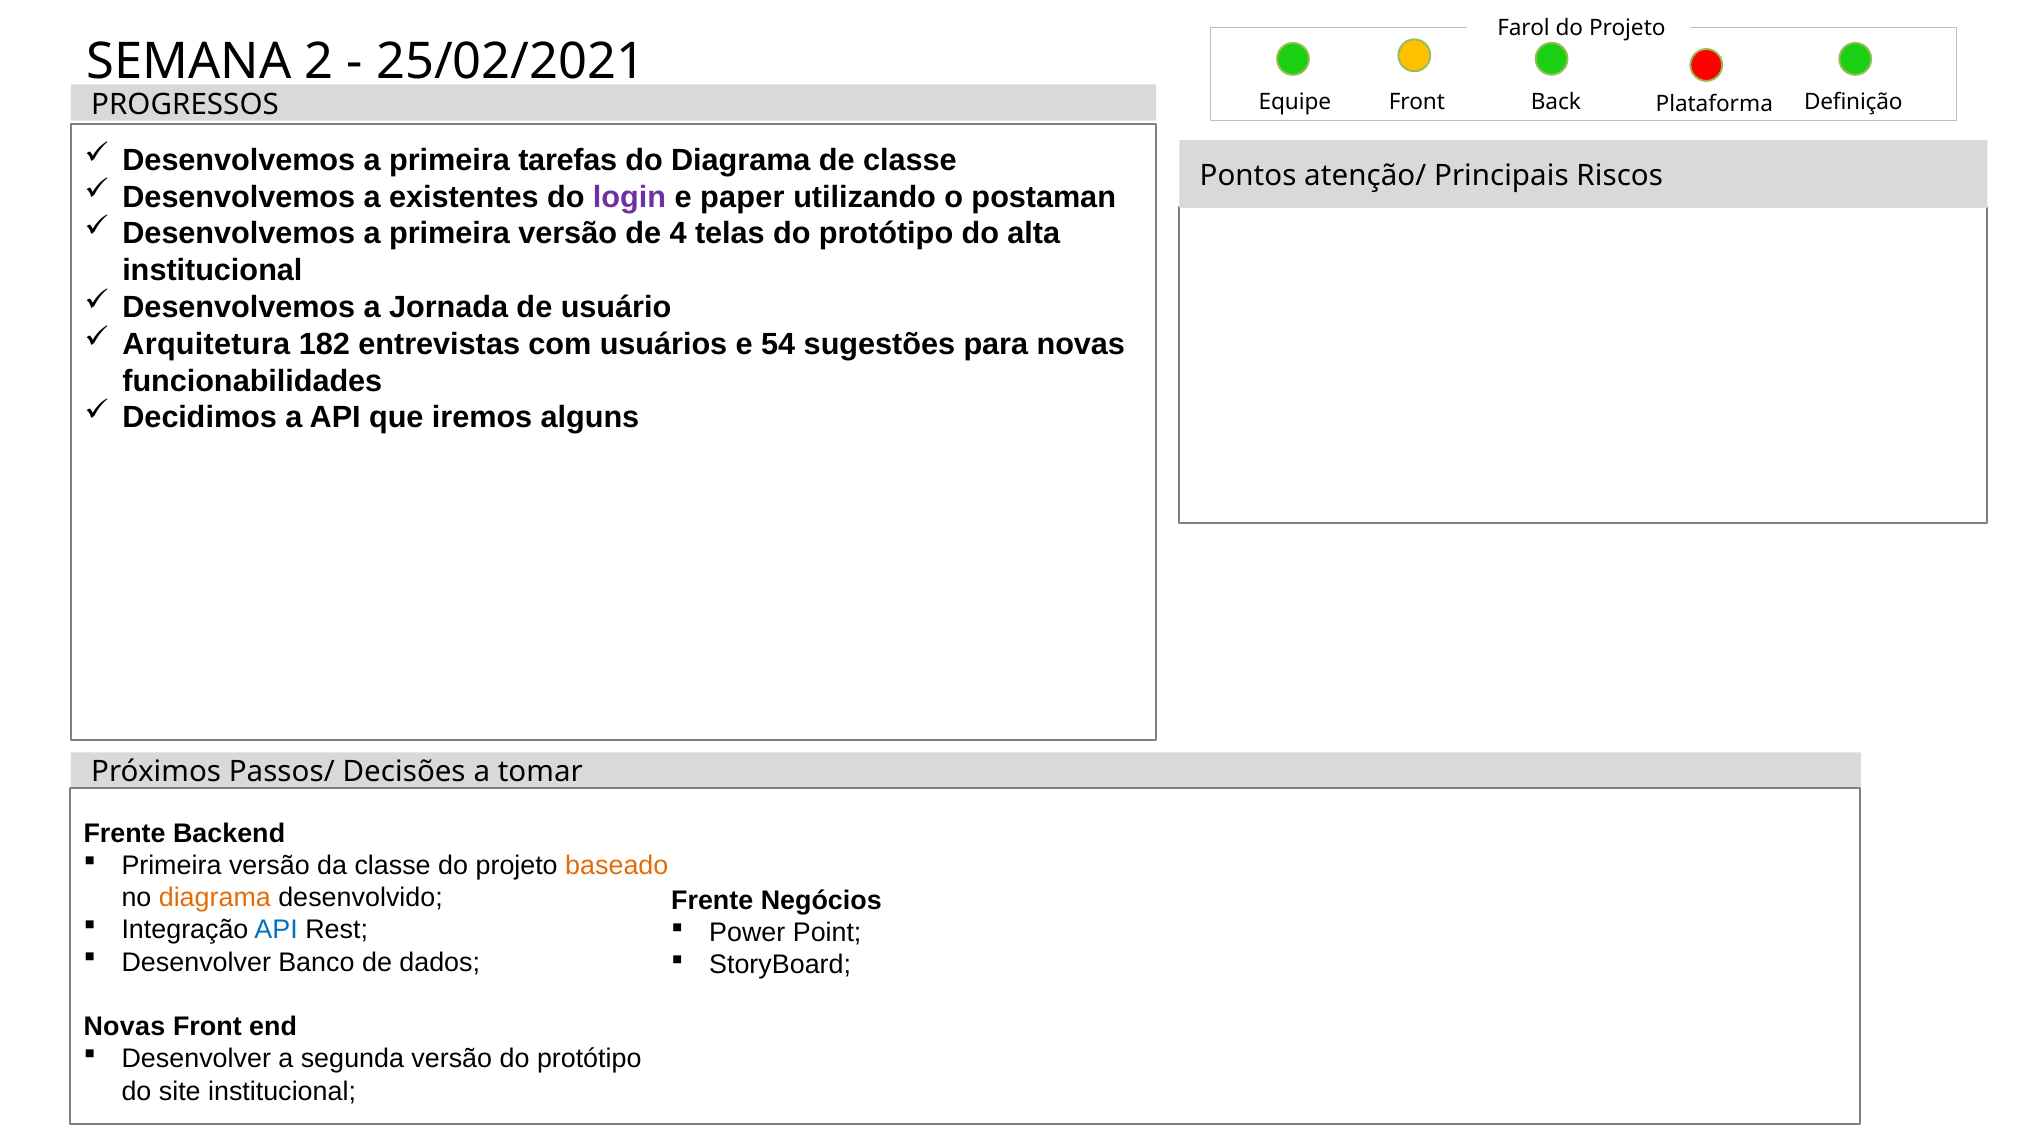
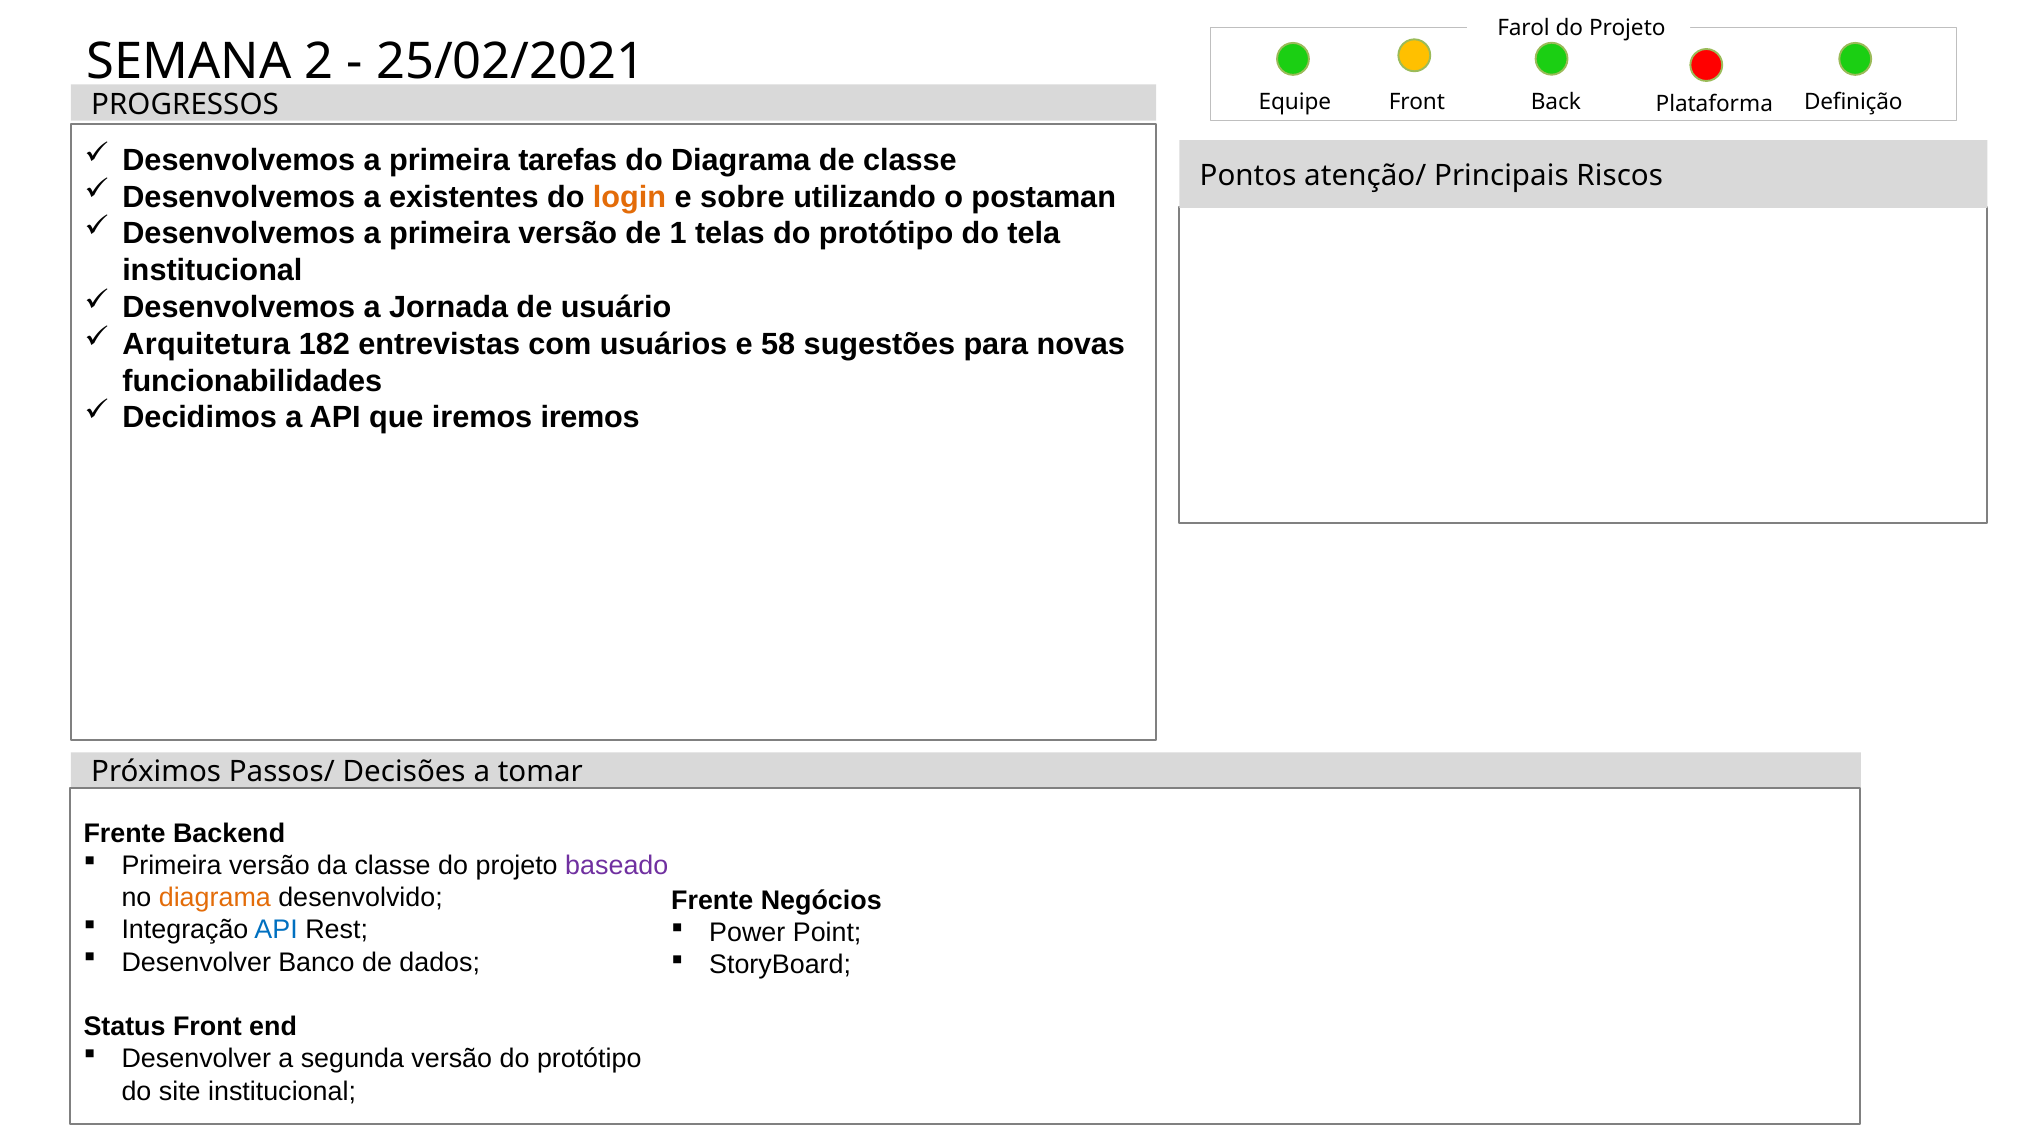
login colour: purple -> orange
paper: paper -> sobre
4: 4 -> 1
alta: alta -> tela
54: 54 -> 58
iremos alguns: alguns -> iremos
baseado colour: orange -> purple
Novas at (124, 1027): Novas -> Status
